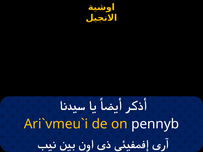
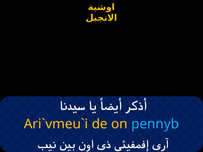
pennyb colour: white -> light blue
